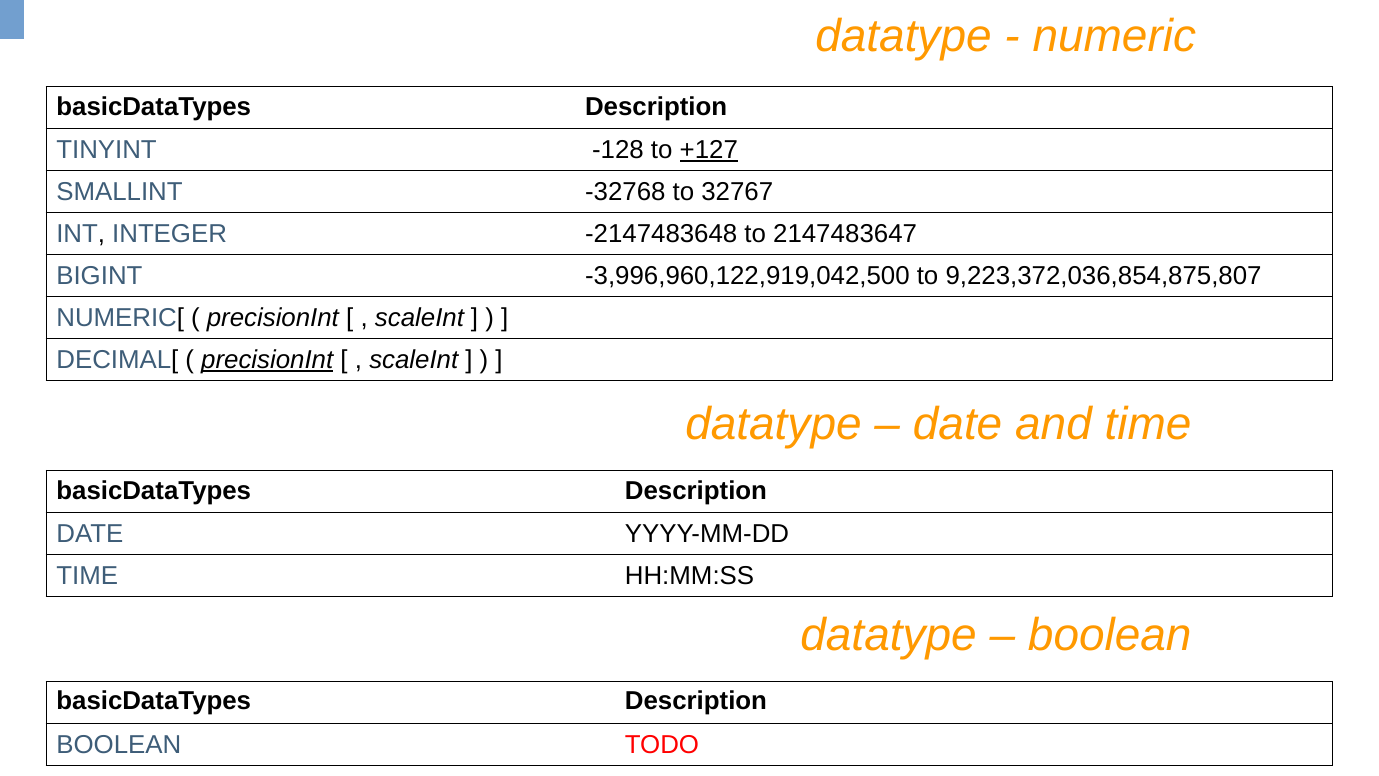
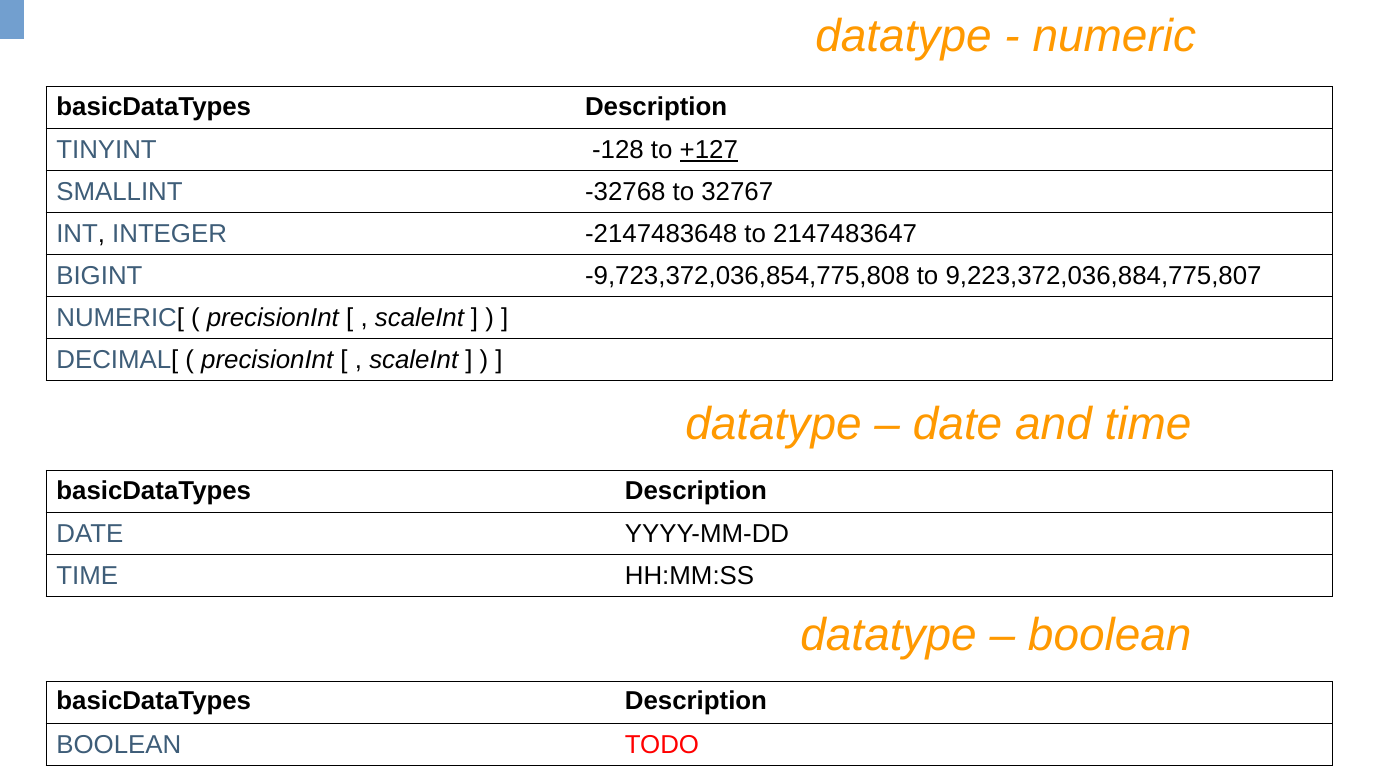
-3,996,960,122,919,042,500: -3,996,960,122,919,042,500 -> -9,723,372,036,854,775,808
9,223,372,036,854,875,807: 9,223,372,036,854,875,807 -> 9,223,372,036,884,775,807
precisionInt at (267, 360) underline: present -> none
